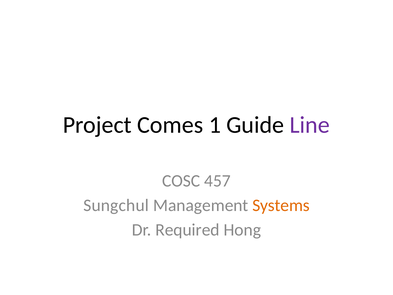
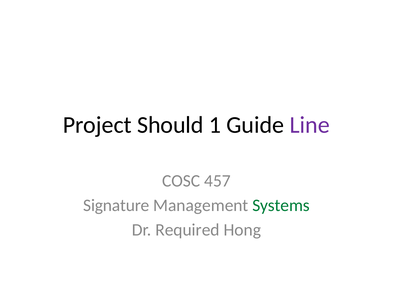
Comes: Comes -> Should
Sungchul: Sungchul -> Signature
Systems colour: orange -> green
